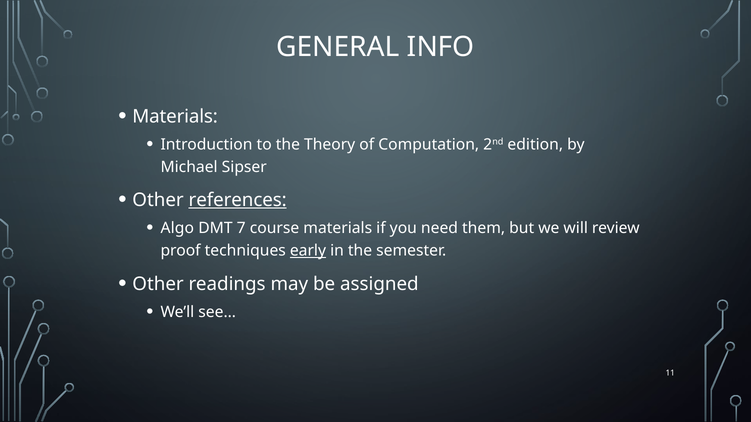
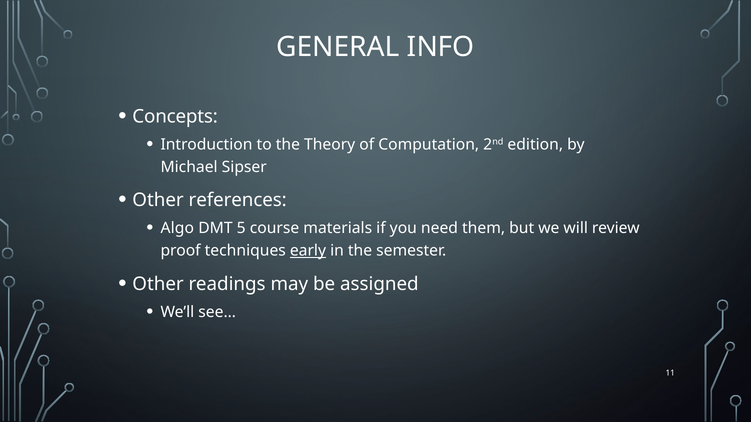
Materials at (175, 116): Materials -> Concepts
references underline: present -> none
7: 7 -> 5
